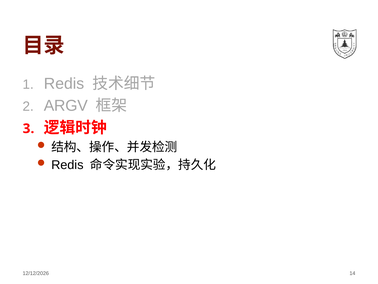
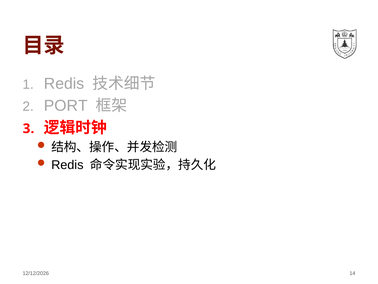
ARGV: ARGV -> PORT
